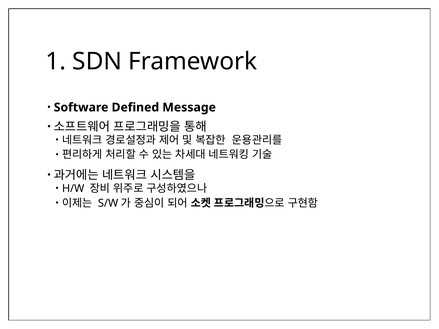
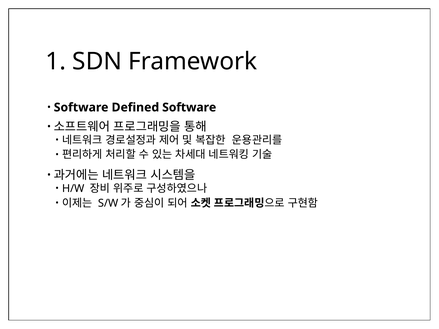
Defined Message: Message -> Software
